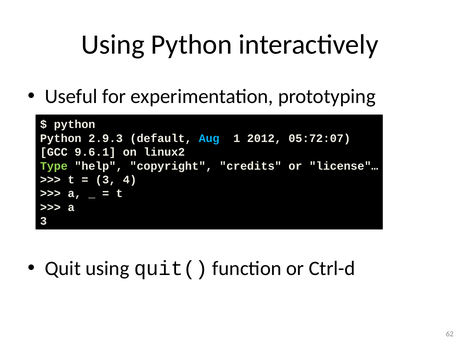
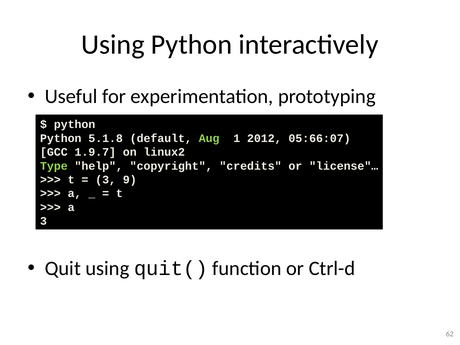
2.9.3: 2.9.3 -> 5.1.8
Aug colour: light blue -> light green
05:72:07: 05:72:07 -> 05:66:07
9.6.1: 9.6.1 -> 1.9.7
4: 4 -> 9
